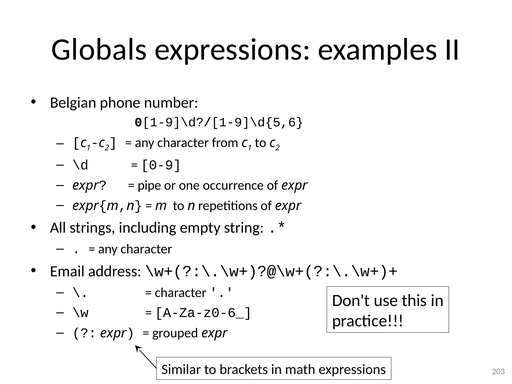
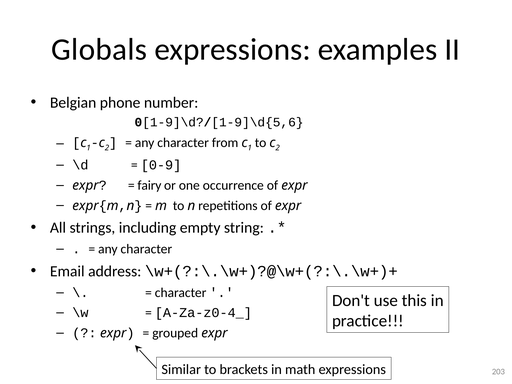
pipe: pipe -> fairy
A-Za-z0-6_: A-Za-z0-6_ -> A-Za-z0-4_
